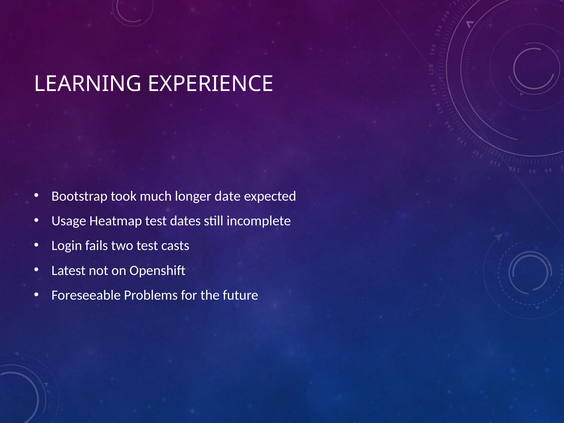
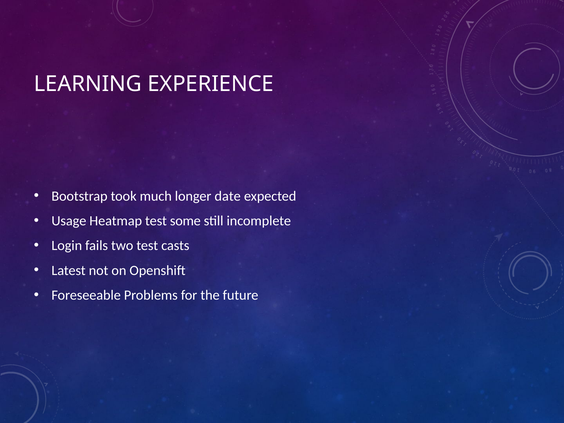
dates: dates -> some
